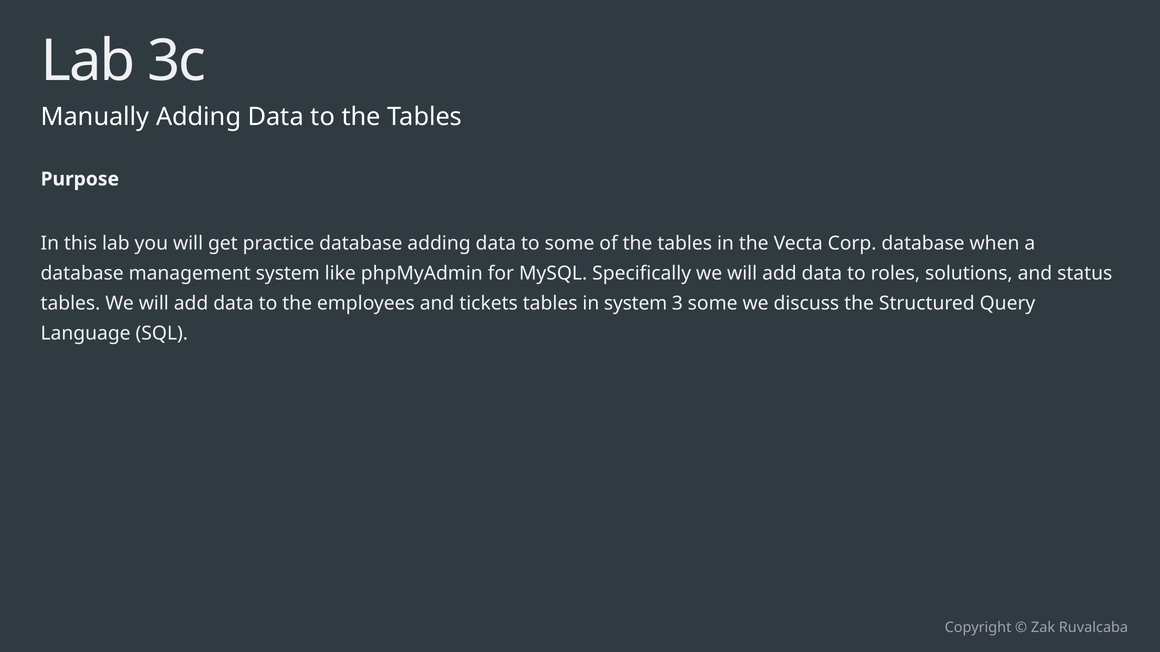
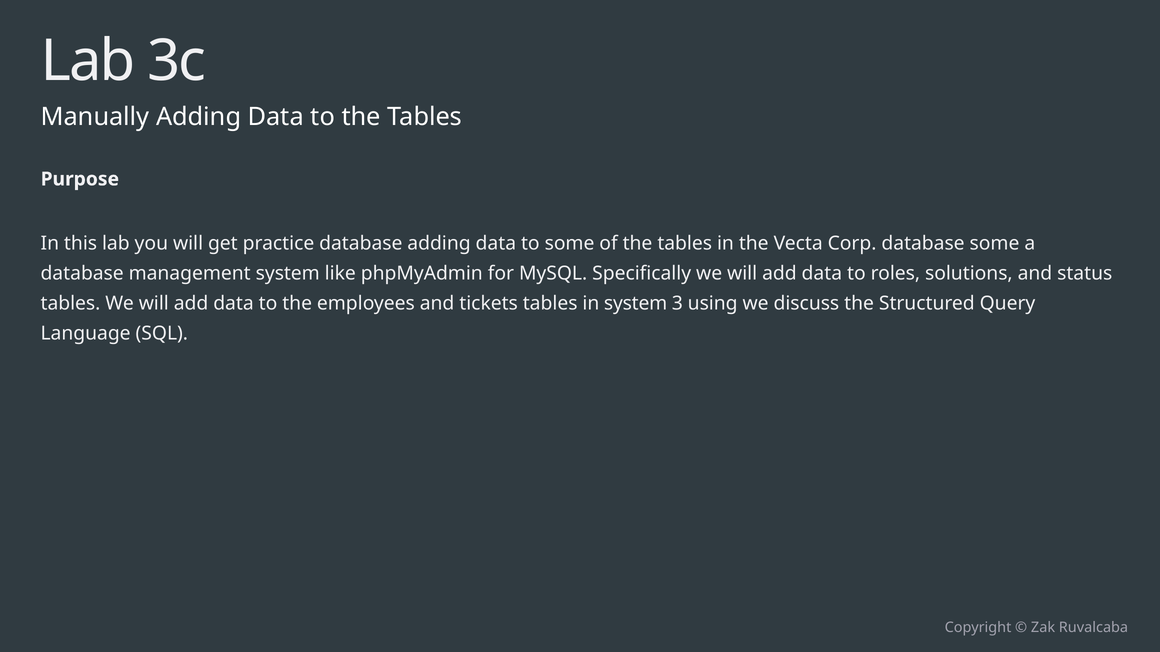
database when: when -> some
3 some: some -> using
